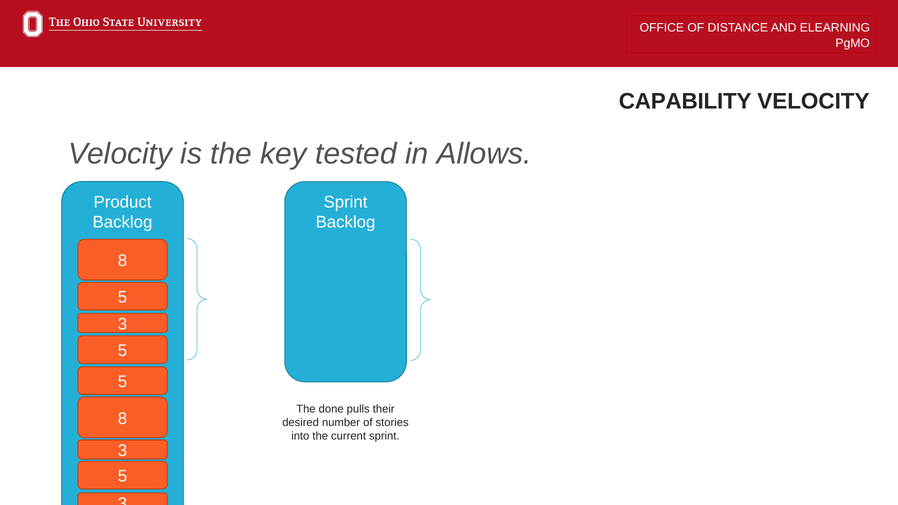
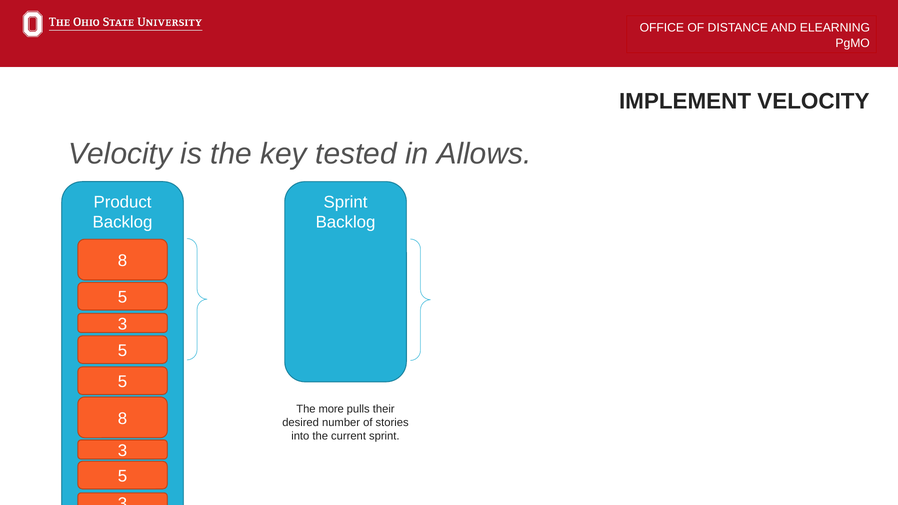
CAPABILITY: CAPABILITY -> IMPLEMENT
done: done -> more
